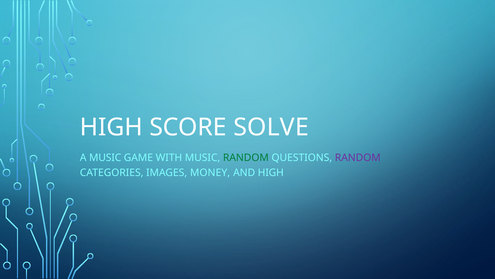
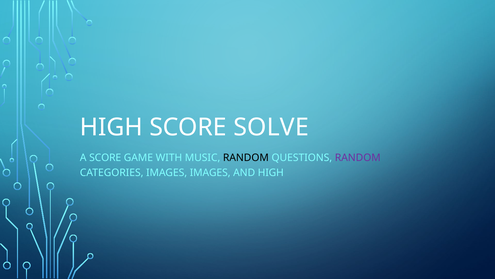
A MUSIC: MUSIC -> SCORE
RANDOM at (246, 157) colour: green -> black
IMAGES MONEY: MONEY -> IMAGES
